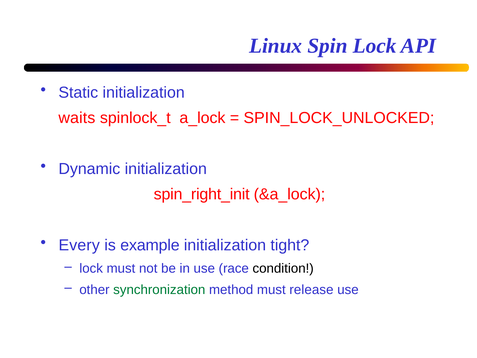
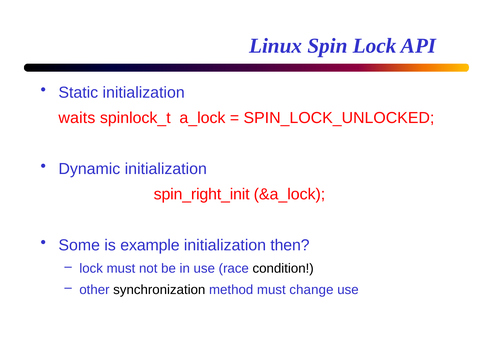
Every: Every -> Some
tight: tight -> then
synchronization colour: green -> black
release: release -> change
